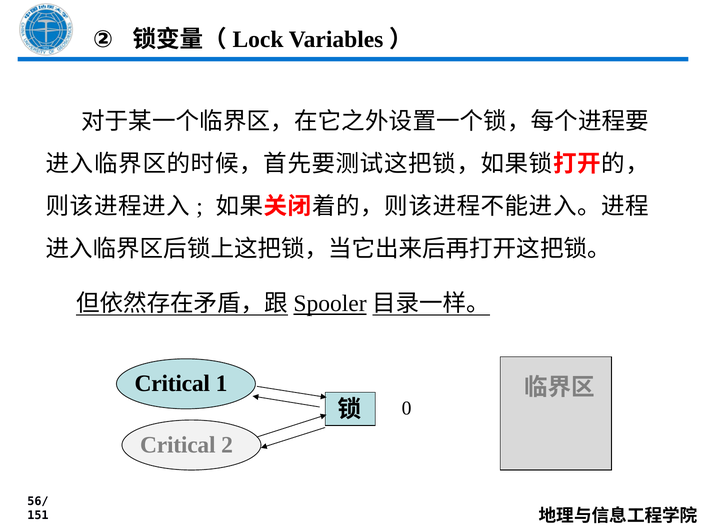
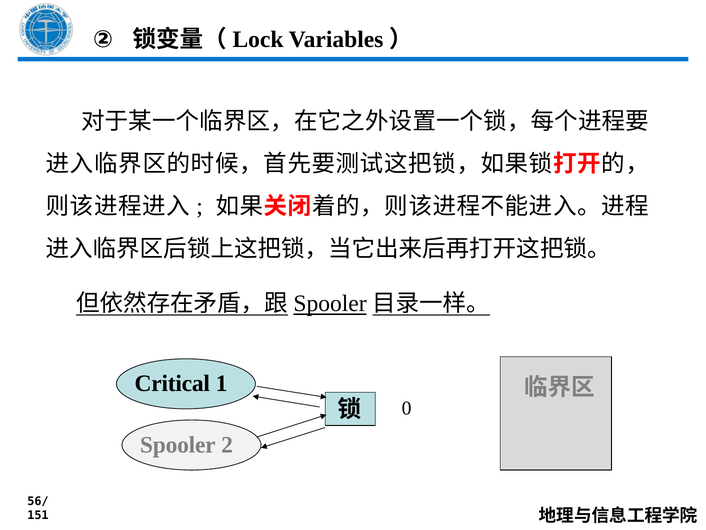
Critical at (178, 444): Critical -> Spooler
